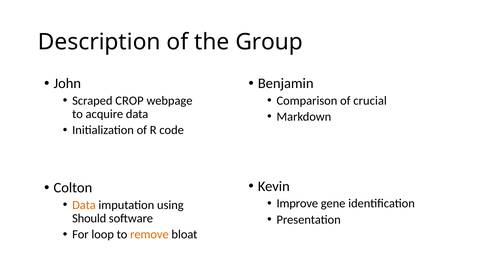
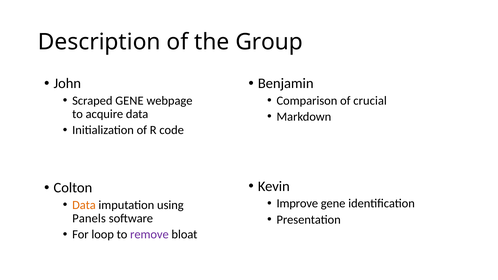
Scraped CROP: CROP -> GENE
Should: Should -> Panels
remove colour: orange -> purple
